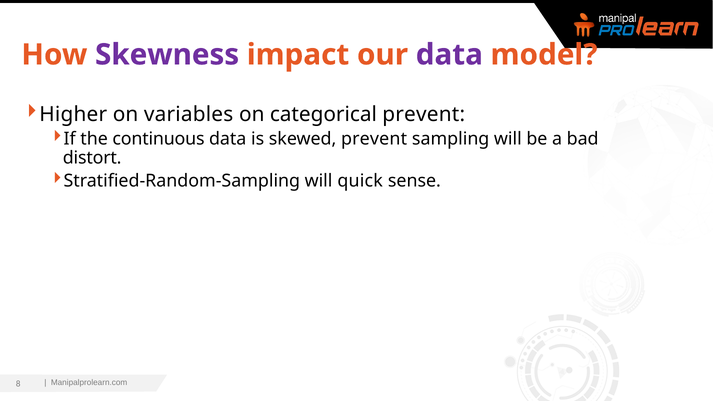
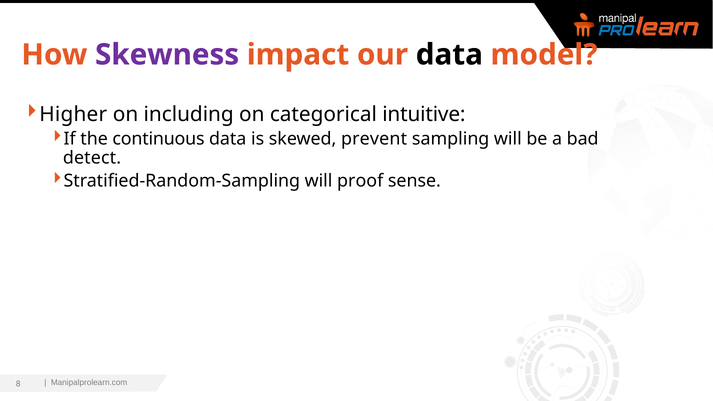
data at (449, 55) colour: purple -> black
variables: variables -> including
categorical prevent: prevent -> intuitive
distort: distort -> detect
quick: quick -> proof
